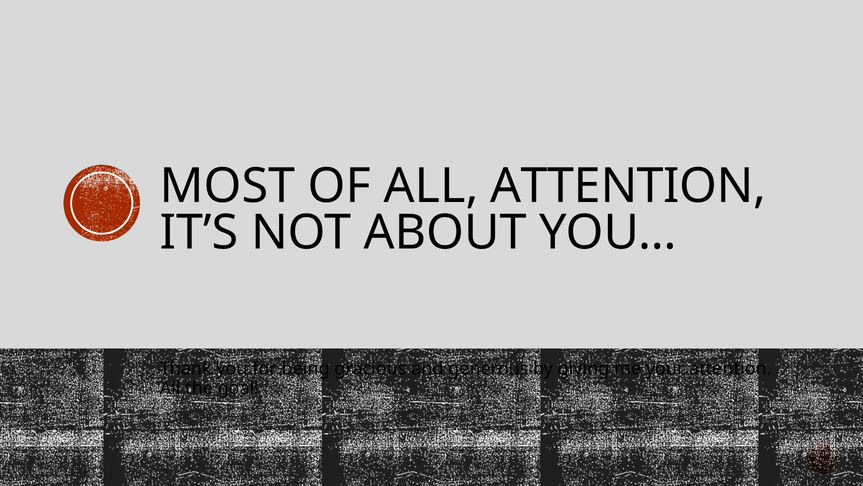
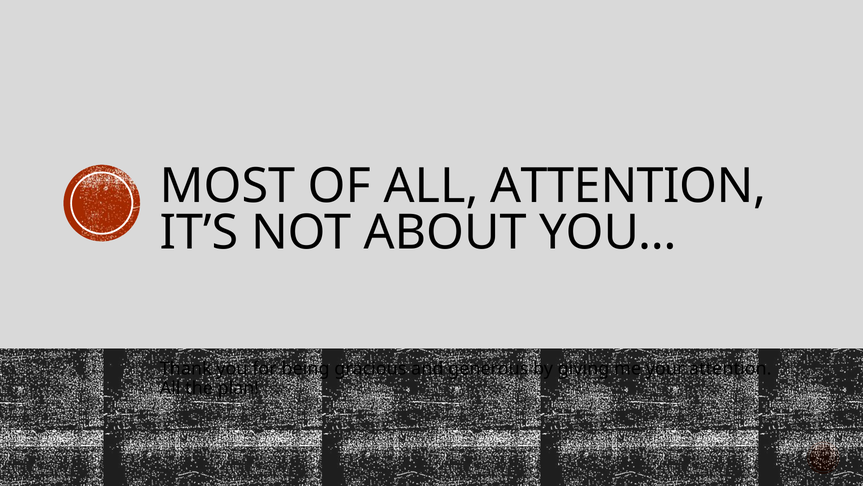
goal: goal -> plan
